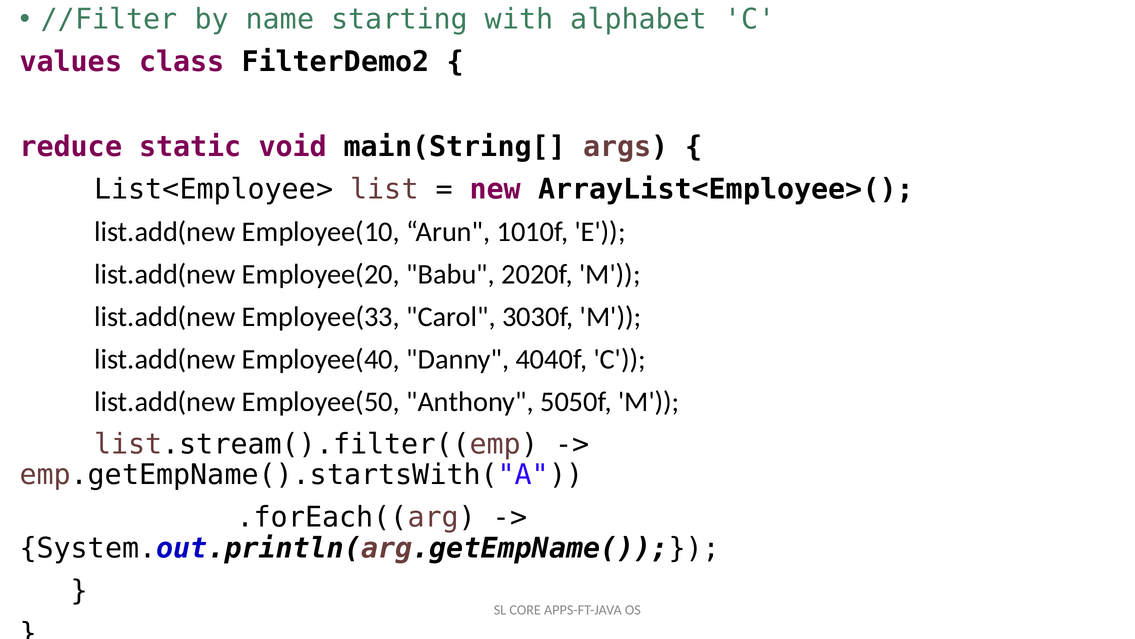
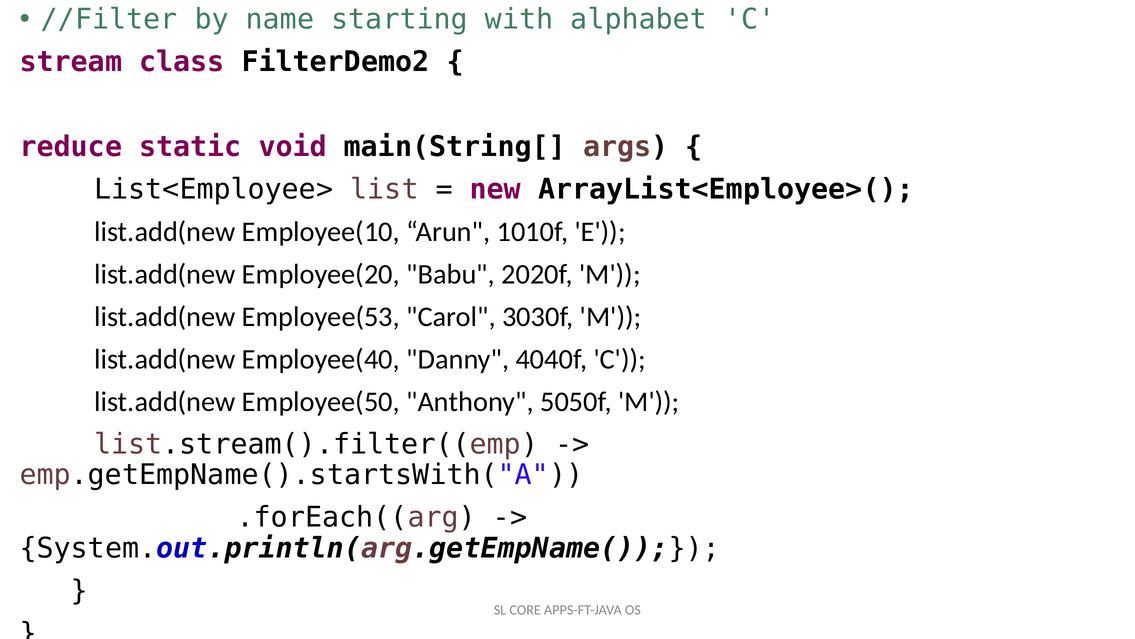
values: values -> stream
Employee(33: Employee(33 -> Employee(53
